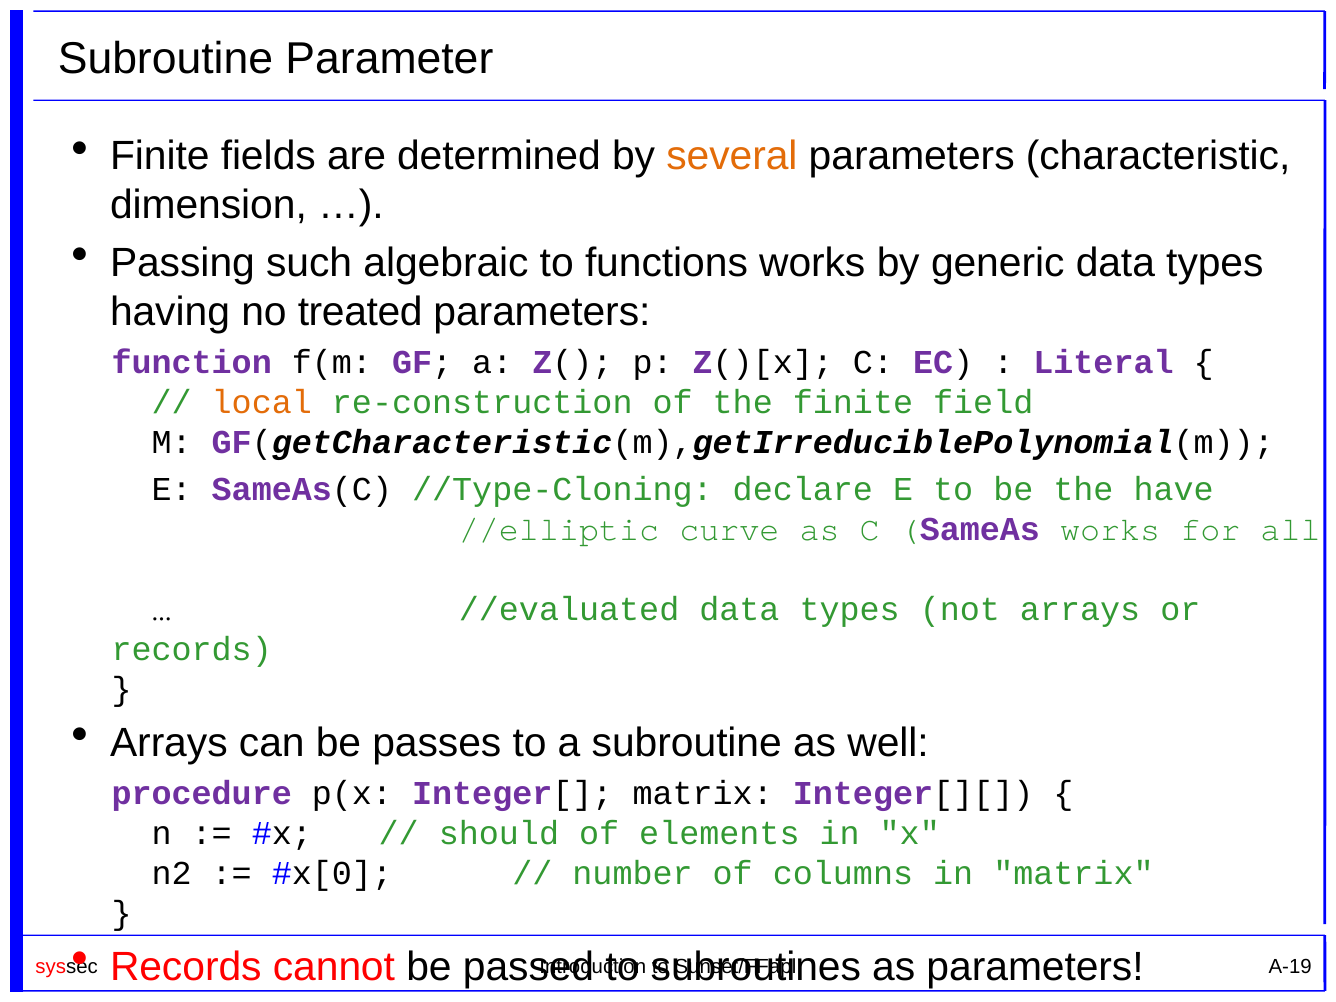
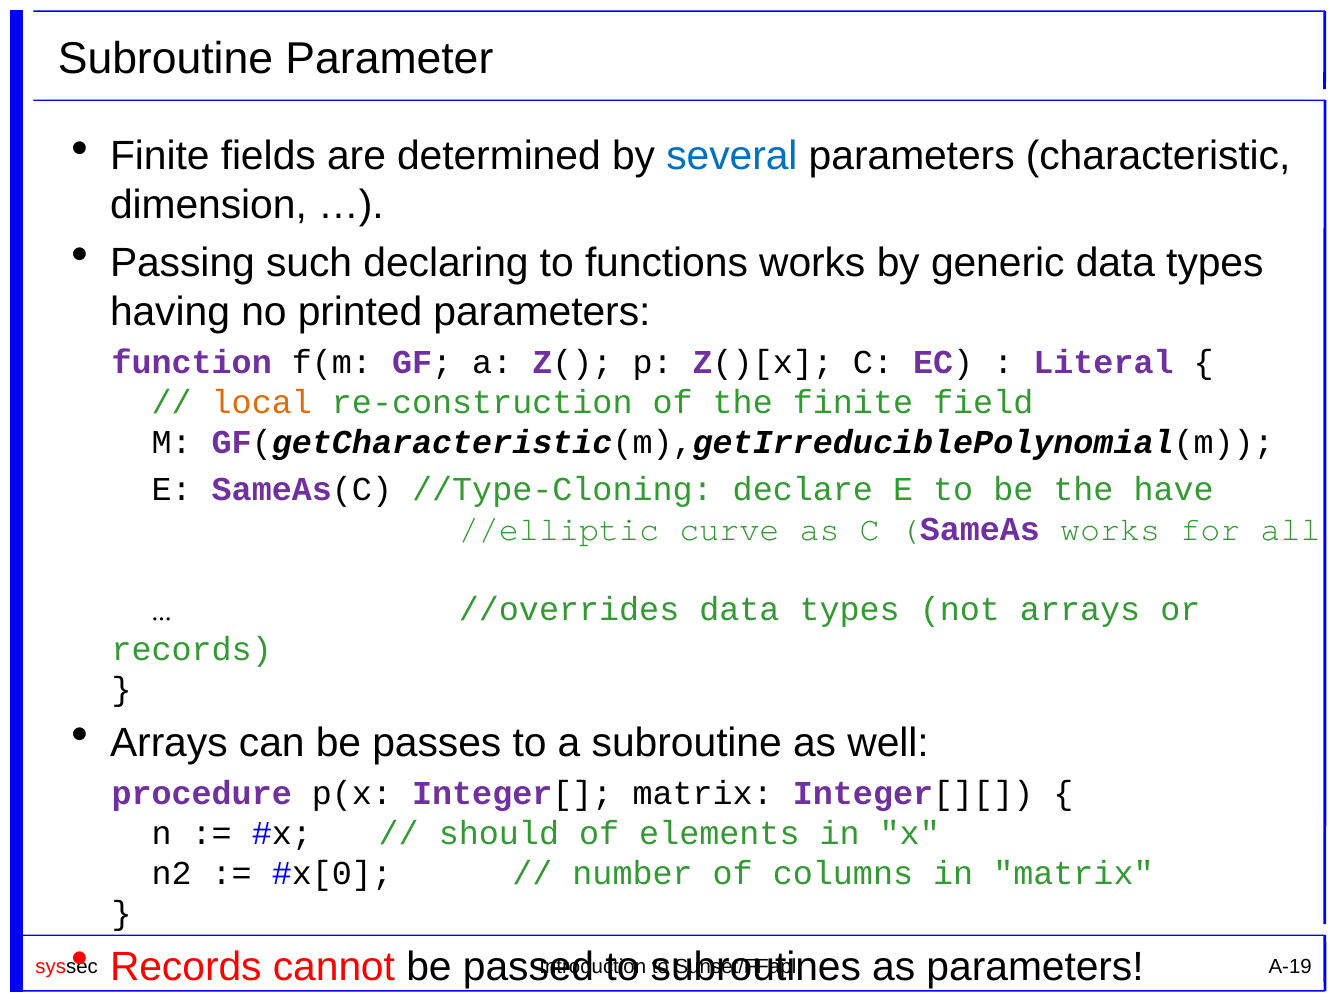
several colour: orange -> blue
algebraic: algebraic -> declaring
treated: treated -> printed
//evaluated: //evaluated -> //overrides
